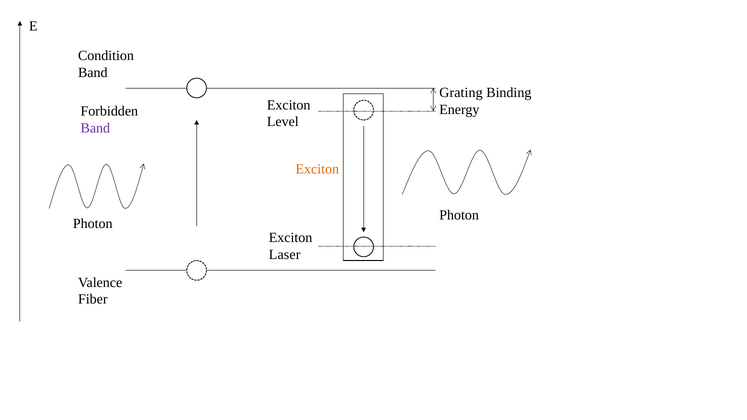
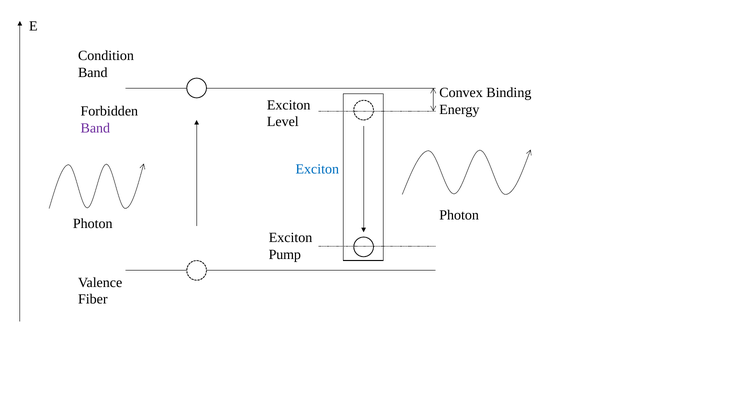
Grating: Grating -> Convex
Exciton at (317, 169) colour: orange -> blue
Laser: Laser -> Pump
